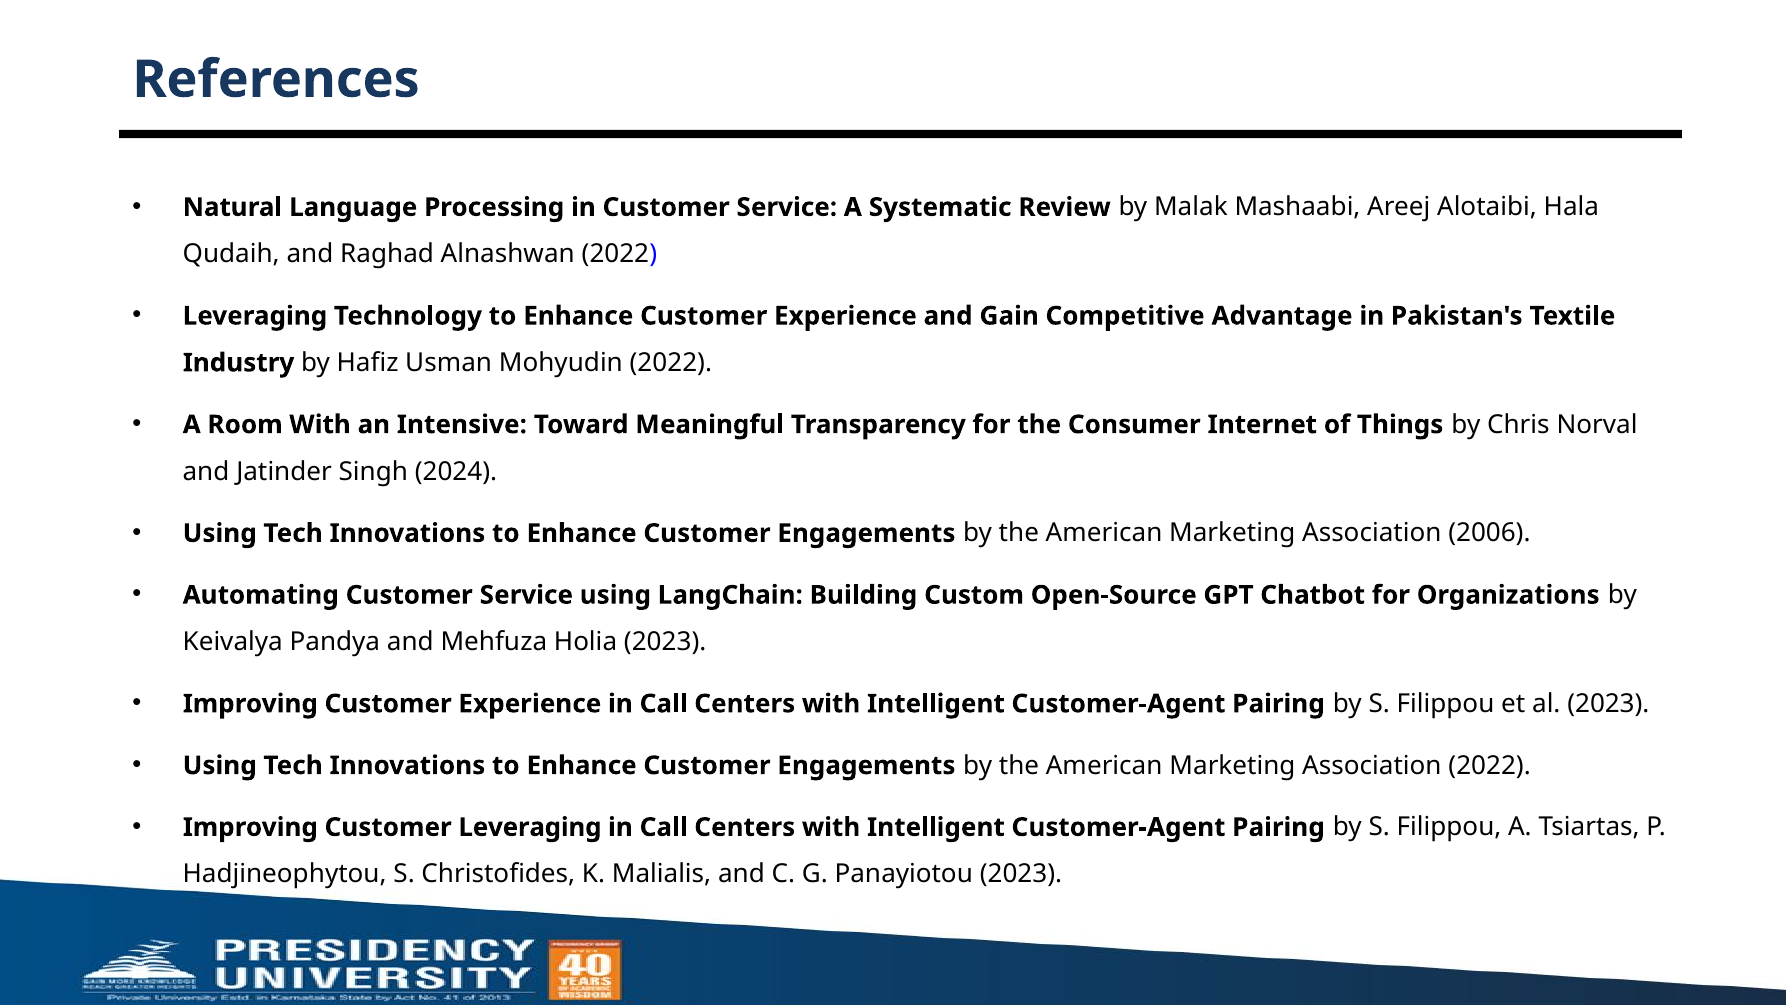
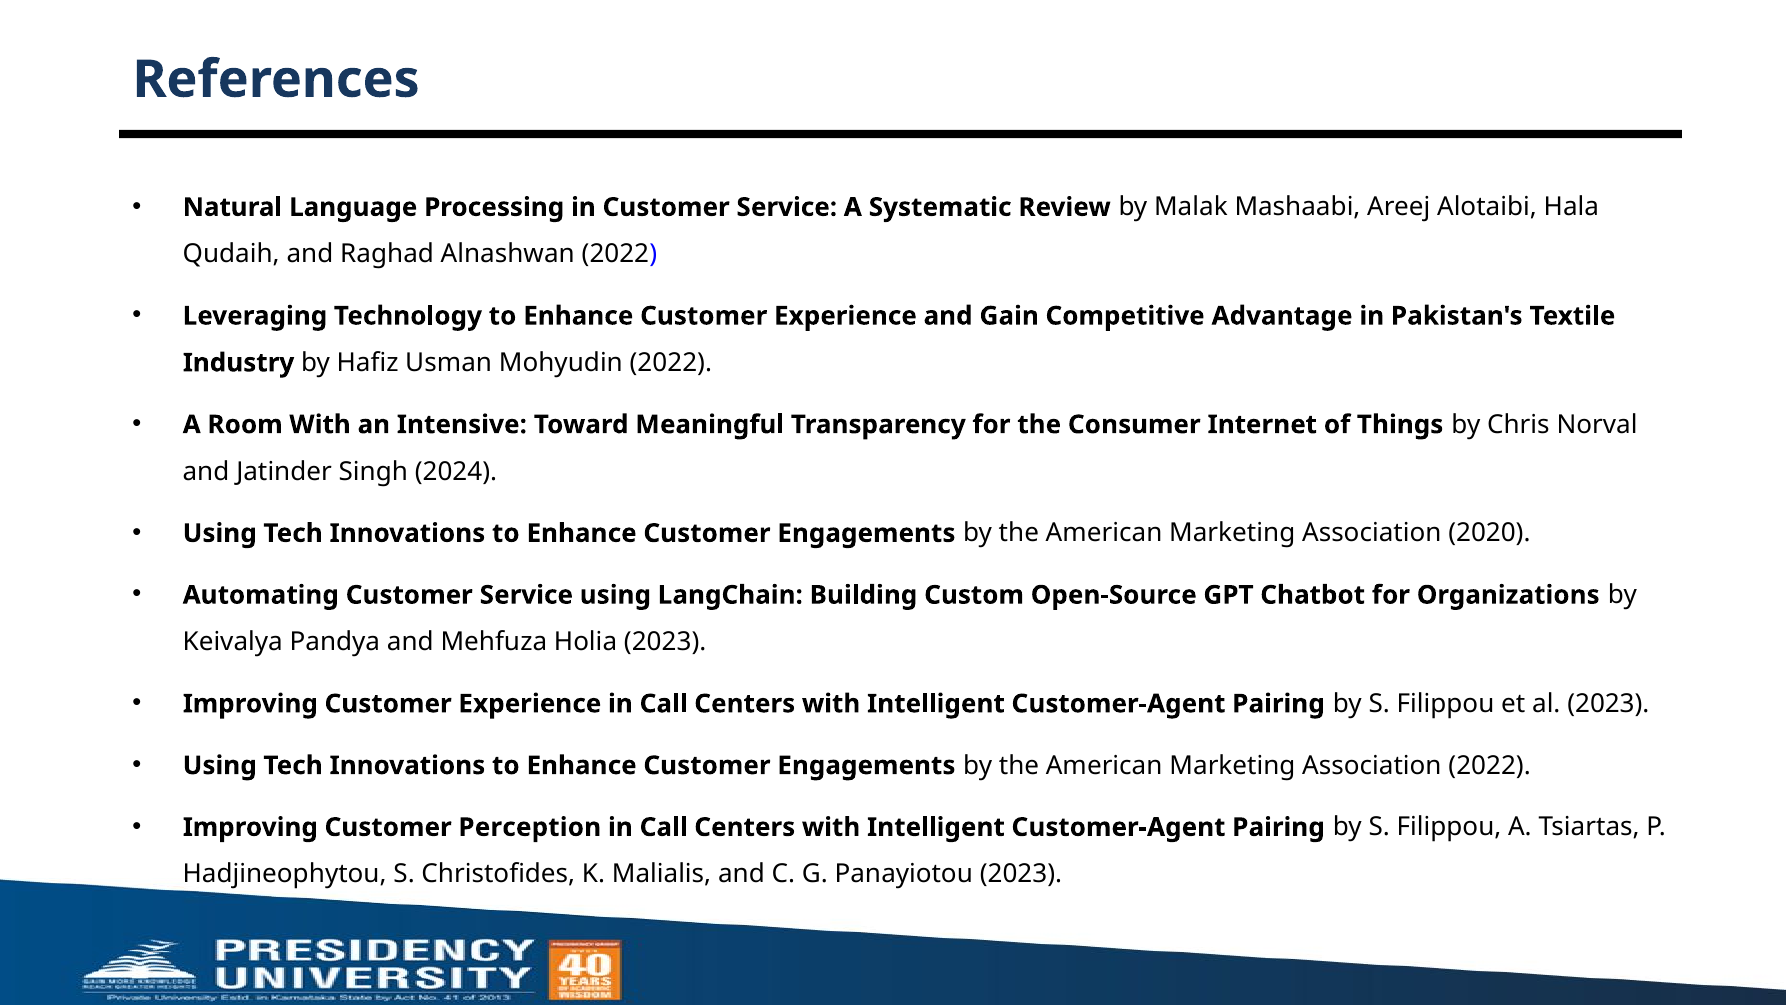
2006: 2006 -> 2020
Customer Leveraging: Leveraging -> Perception
